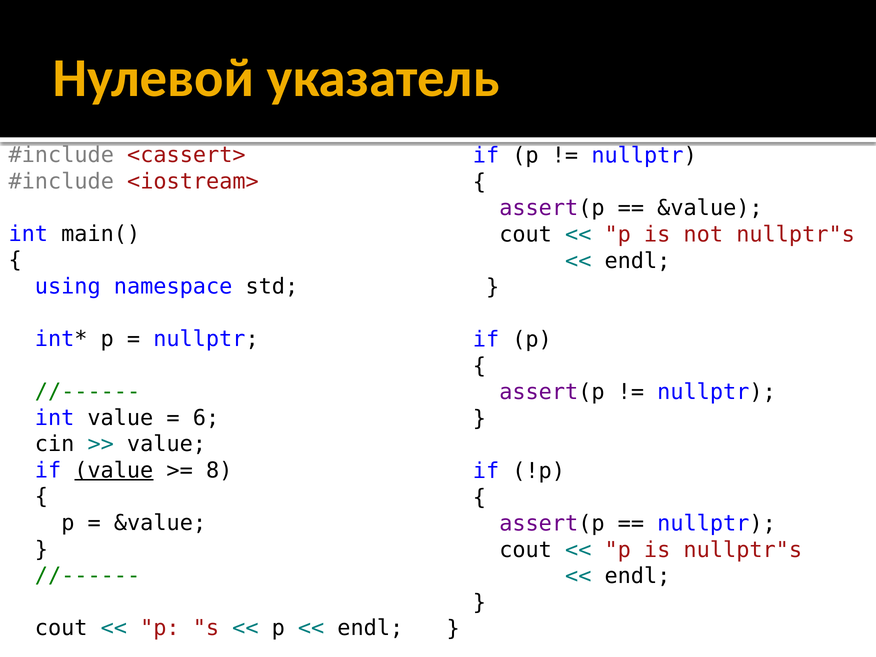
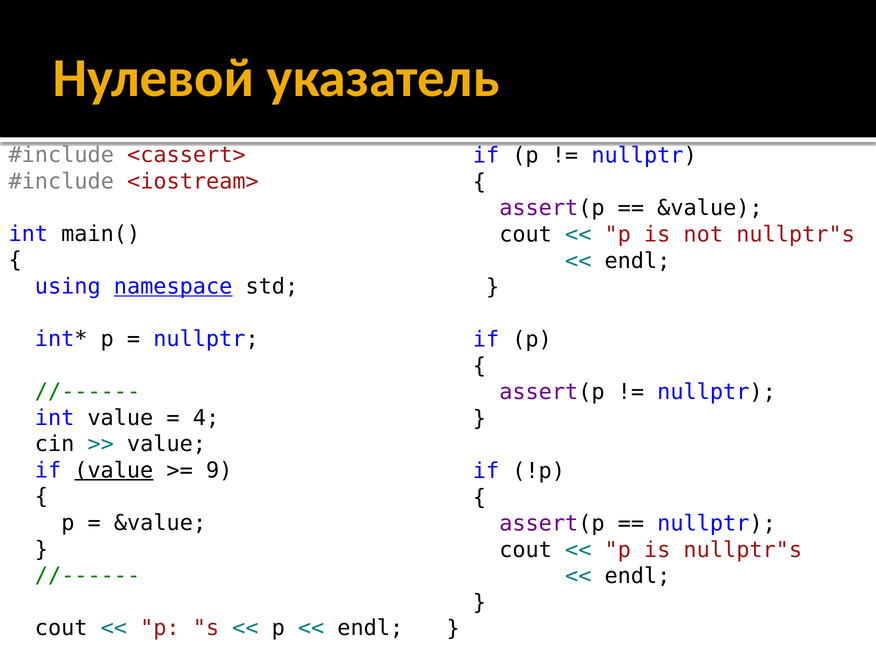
namespace underline: none -> present
6: 6 -> 4
8: 8 -> 9
